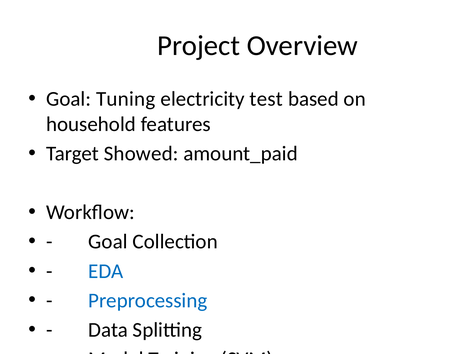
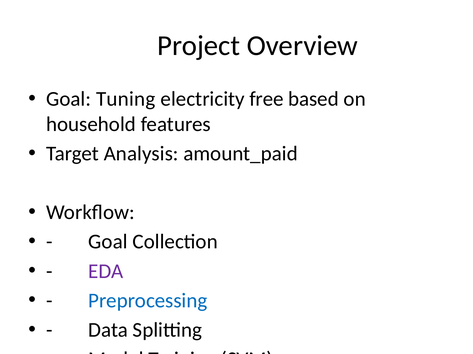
test: test -> free
Showed: Showed -> Analysis
EDA colour: blue -> purple
